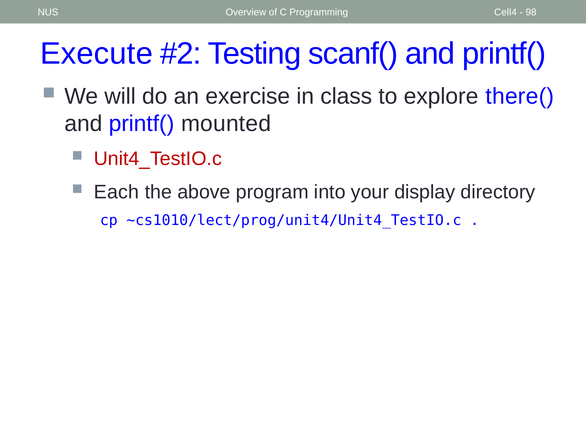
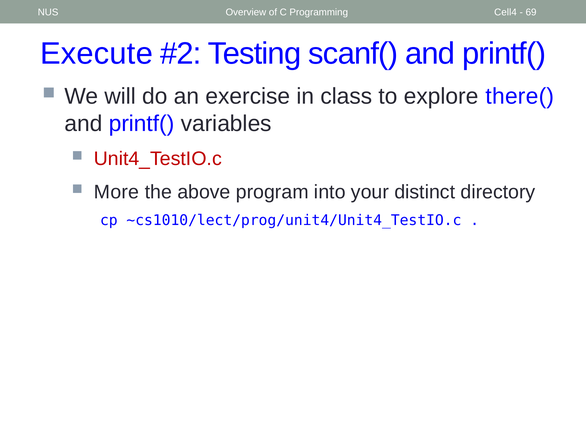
98: 98 -> 69
mounted: mounted -> variables
Each: Each -> More
display: display -> distinct
